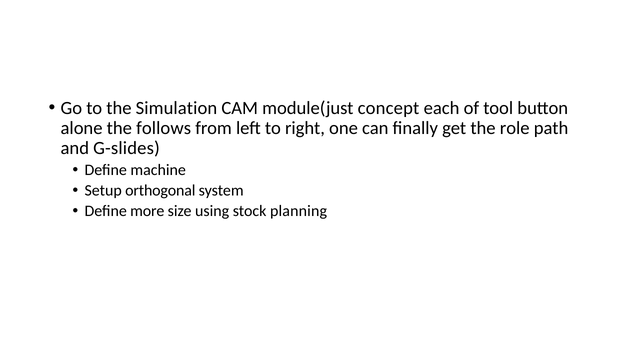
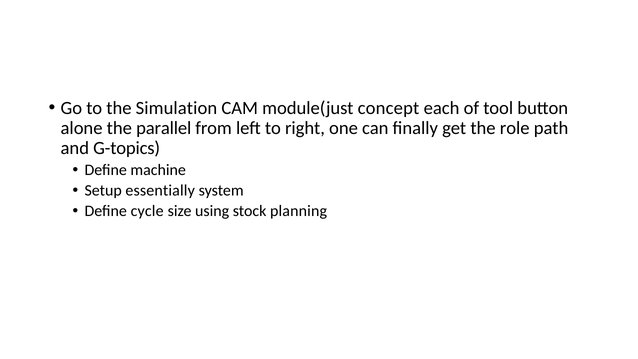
follows: follows -> parallel
G-slides: G-slides -> G-topics
orthogonal: orthogonal -> essentially
more: more -> cycle
